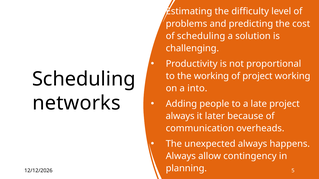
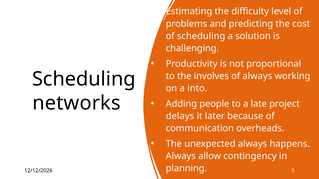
the working: working -> involves
of project: project -> always
always at (180, 116): always -> delays
